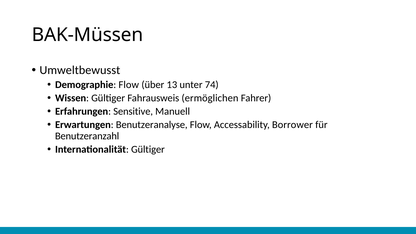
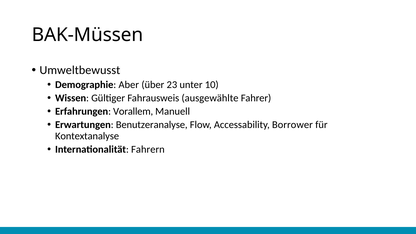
Demographie Flow: Flow -> Aber
13: 13 -> 23
74: 74 -> 10
ermöglichen: ermöglichen -> ausgewählte
Sensitive: Sensitive -> Vorallem
Benutzeranzahl: Benutzeranzahl -> Kontextanalyse
Internationalität Gültiger: Gültiger -> Fahrern
